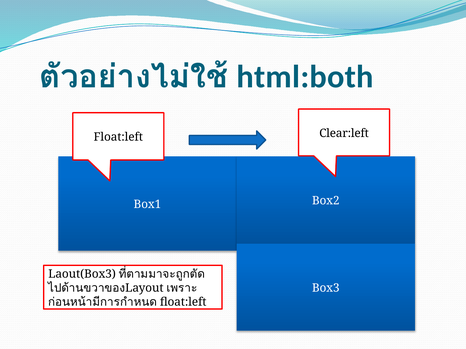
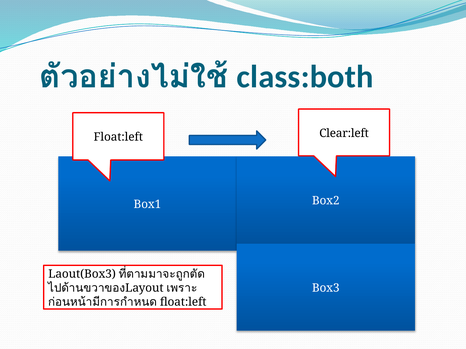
html:both: html:both -> class:both
